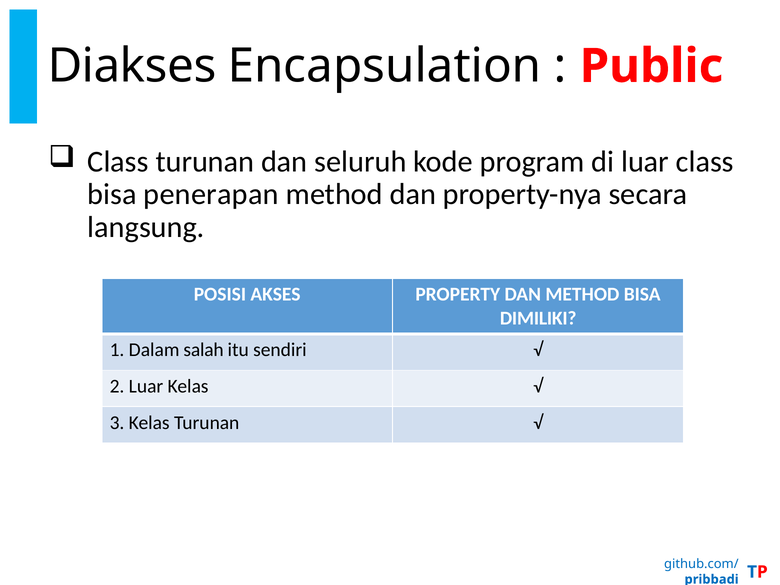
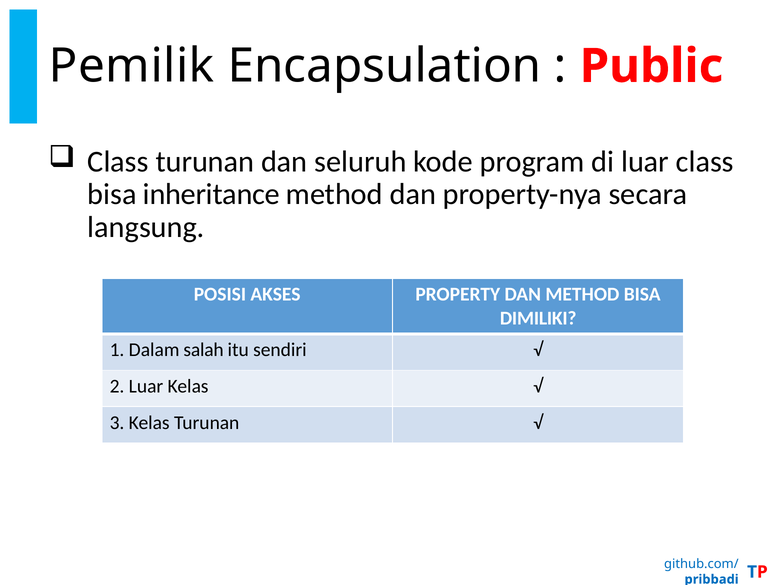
Diakses: Diakses -> Pemilik
penerapan: penerapan -> inheritance
